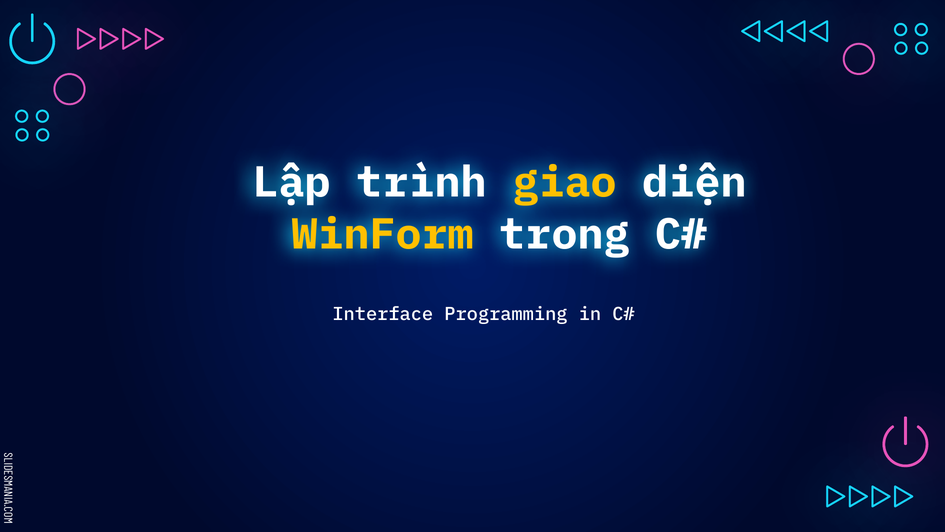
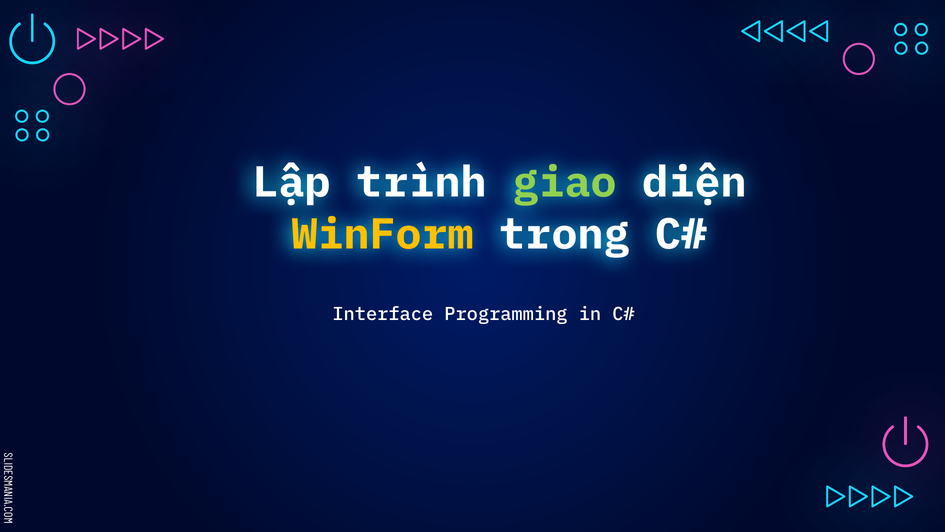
giao colour: yellow -> light green
